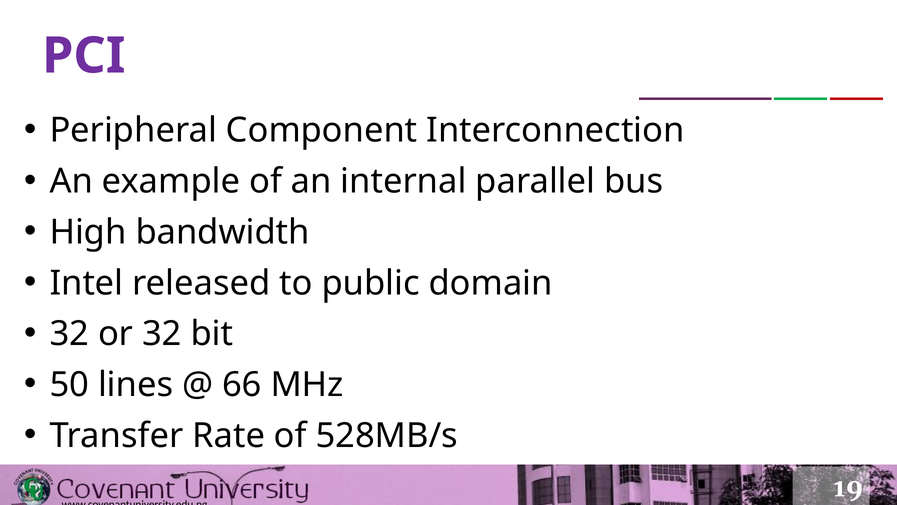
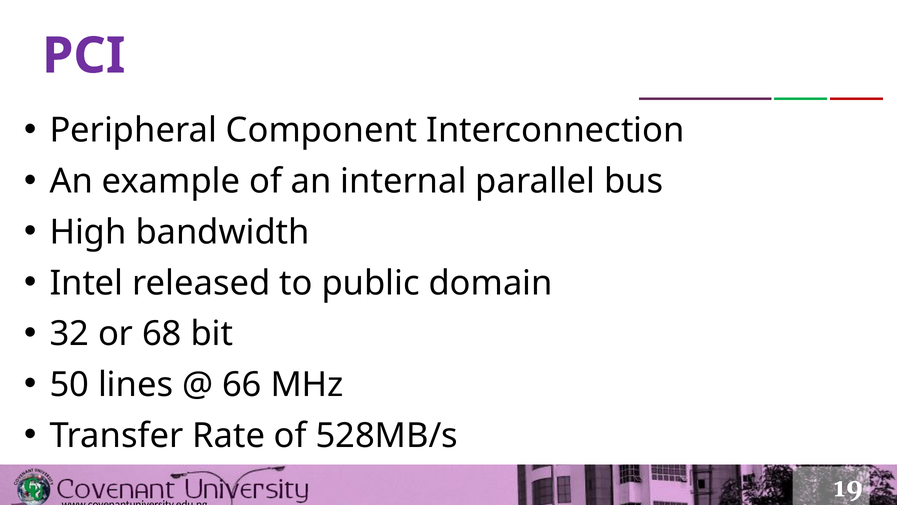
or 32: 32 -> 68
